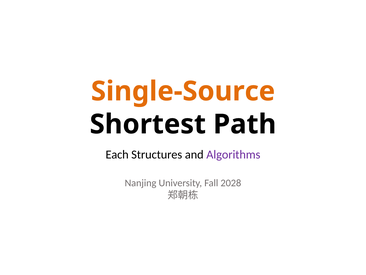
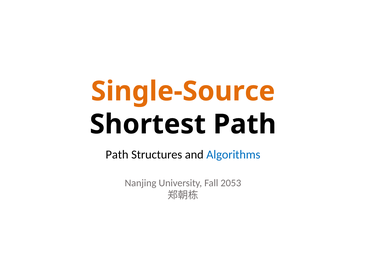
Each at (117, 154): Each -> Path
Algorithms colour: purple -> blue
2028: 2028 -> 2053
